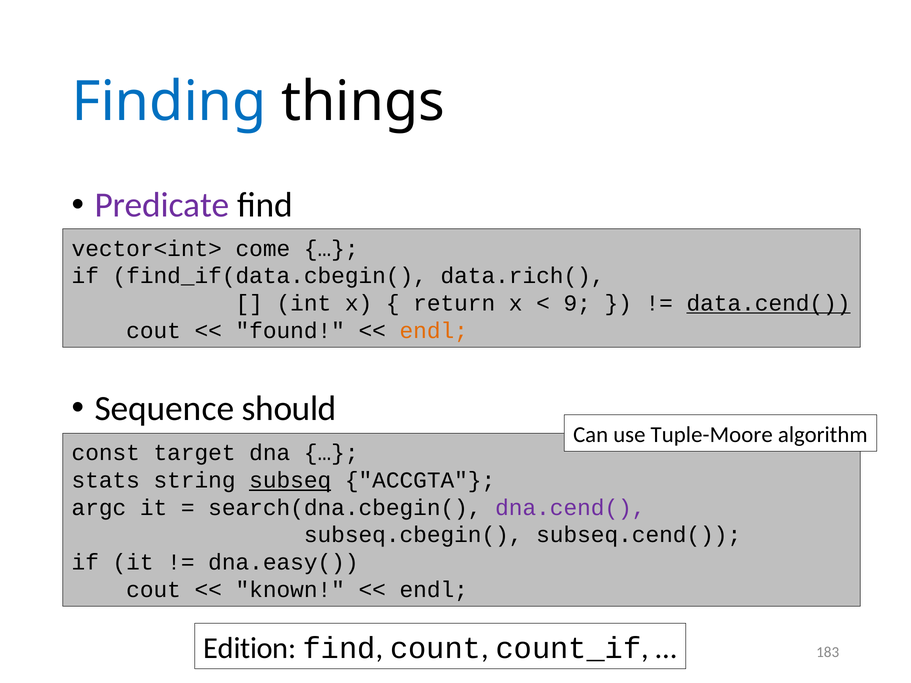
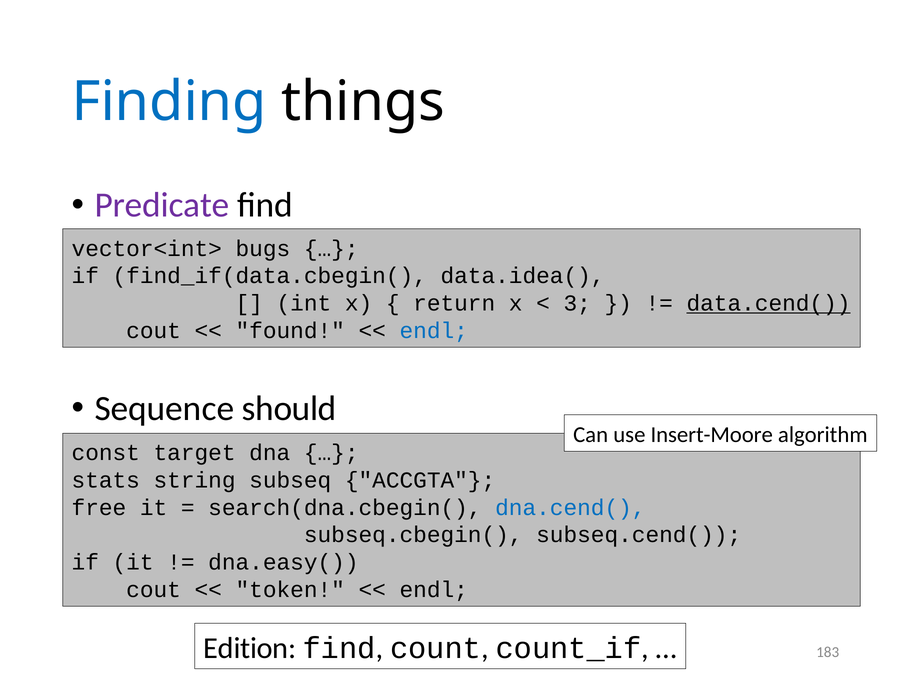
come: come -> bugs
data.rich(: data.rich( -> data.idea(
9: 9 -> 3
endl at (434, 331) colour: orange -> blue
Tuple-Moore: Tuple-Moore -> Insert-Moore
subseq underline: present -> none
argc: argc -> free
dna.cend( colour: purple -> blue
known: known -> token
